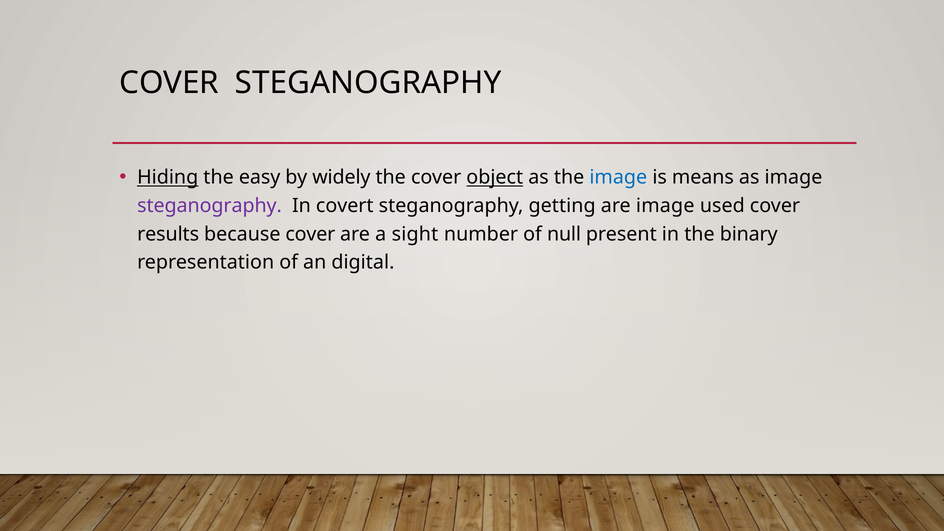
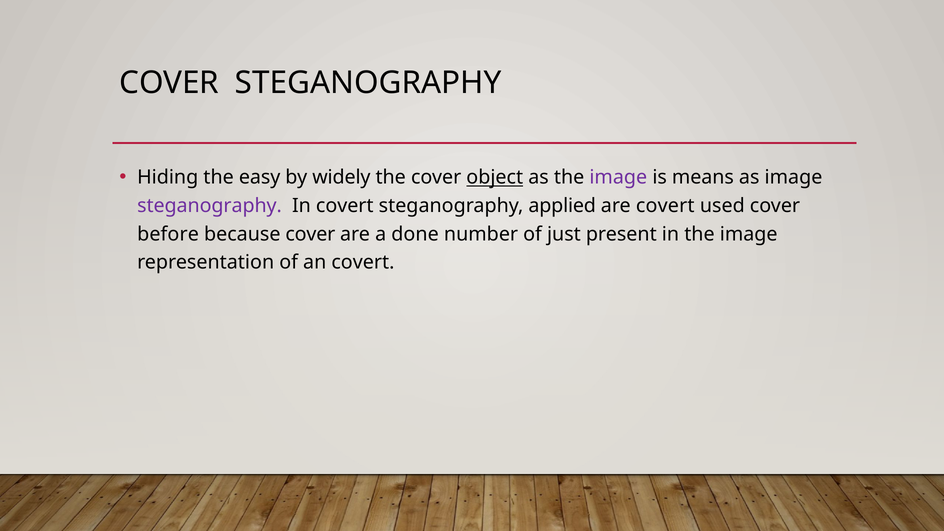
Hiding underline: present -> none
image at (618, 178) colour: blue -> purple
getting: getting -> applied
are image: image -> covert
results: results -> before
sight: sight -> done
null: null -> just
in the binary: binary -> image
an digital: digital -> covert
